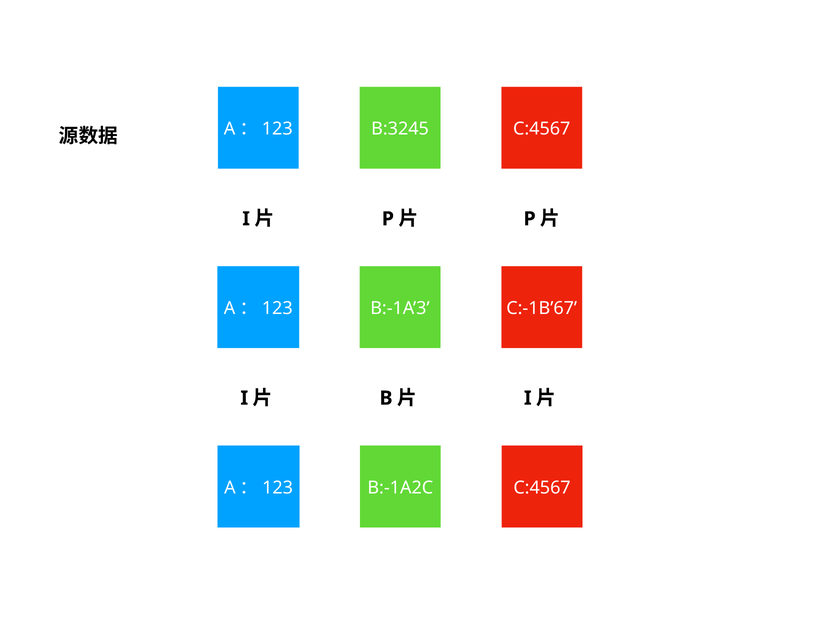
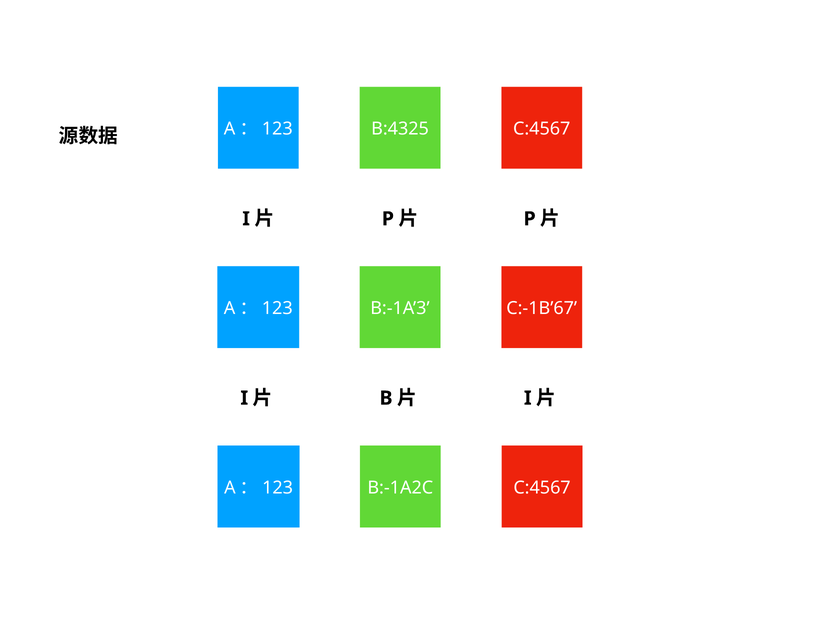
B:3245: B:3245 -> B:4325
